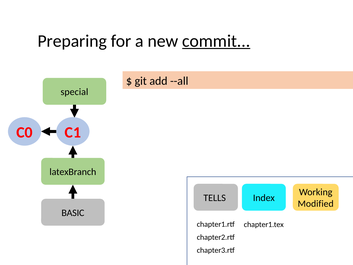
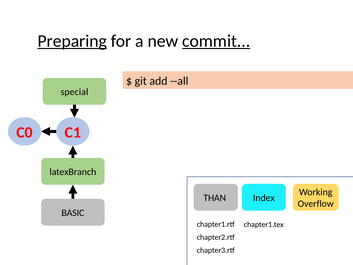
Preparing underline: none -> present
TELLS: TELLS -> THAN
Modified: Modified -> Overflow
